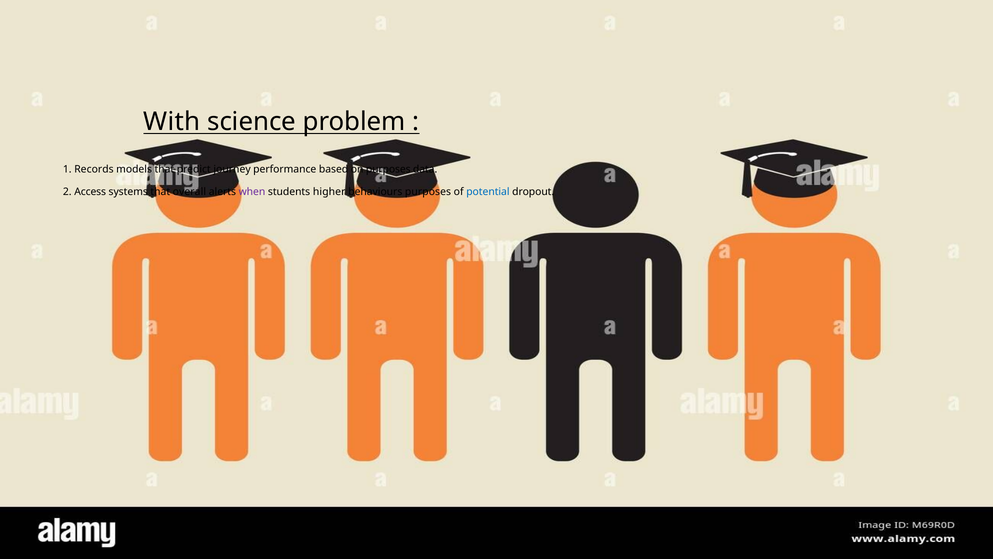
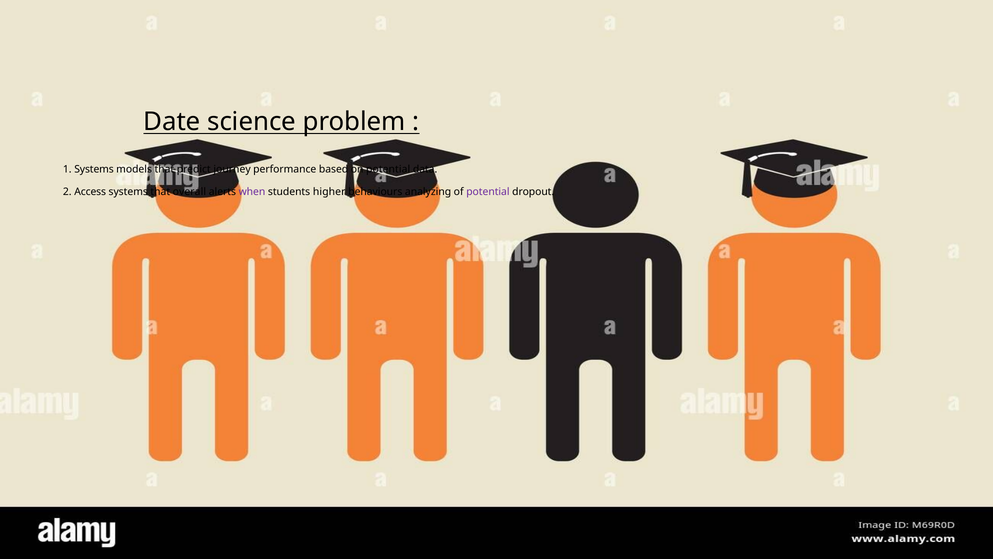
With: With -> Date
1 Records: Records -> Systems
on purposes: purposes -> potential
behaviours purposes: purposes -> analyzing
potential at (488, 192) colour: blue -> purple
